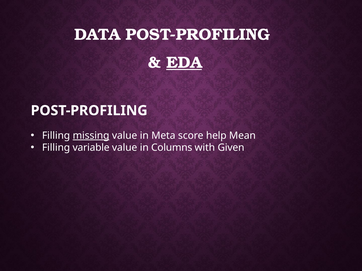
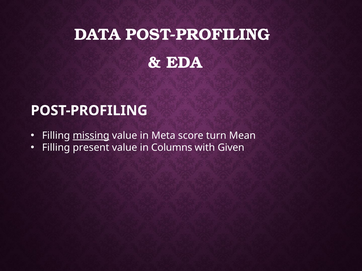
EDA underline: present -> none
help: help -> turn
variable: variable -> present
